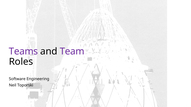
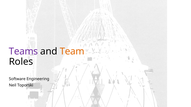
Team colour: purple -> orange
